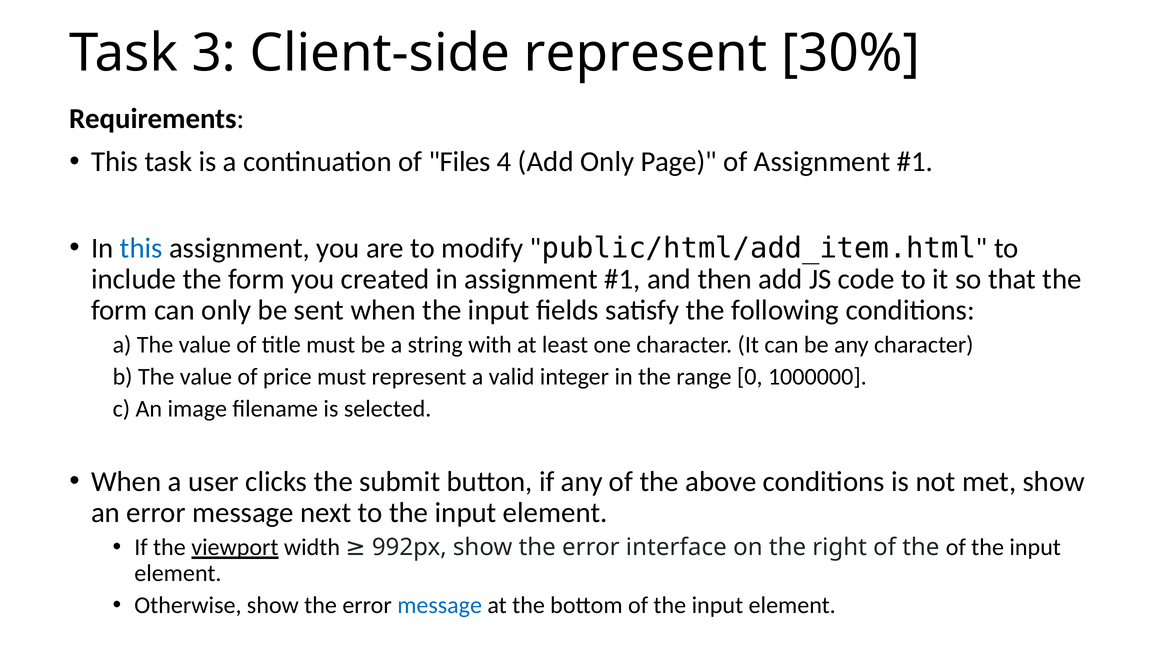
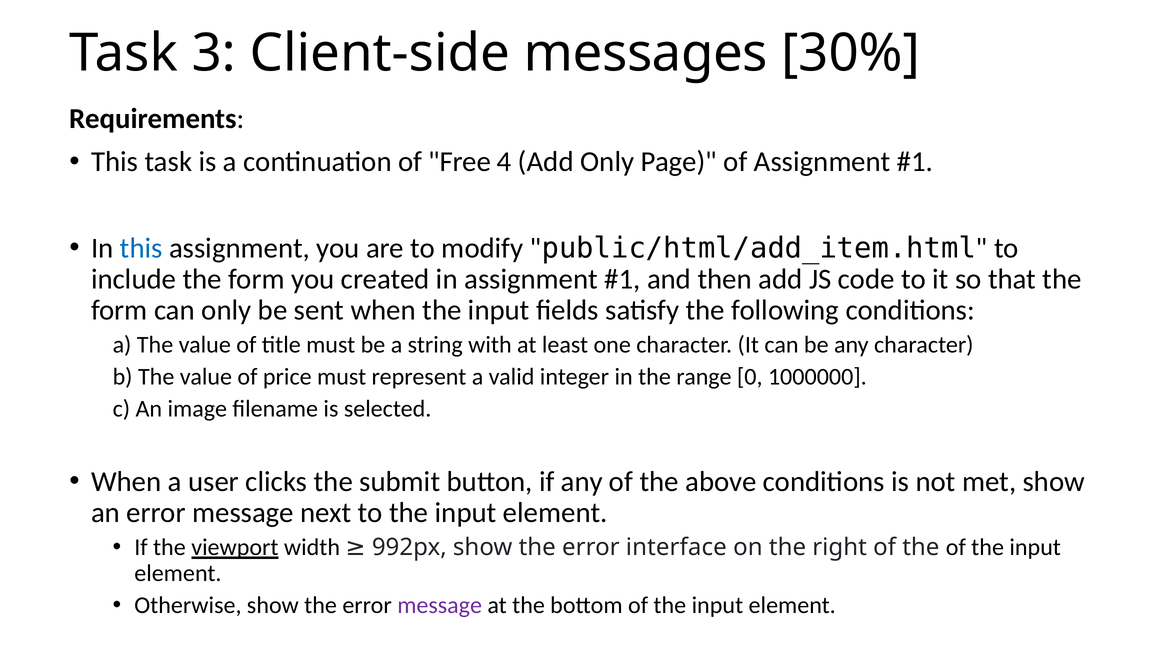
Client-side represent: represent -> messages
Files: Files -> Free
message at (440, 605) colour: blue -> purple
